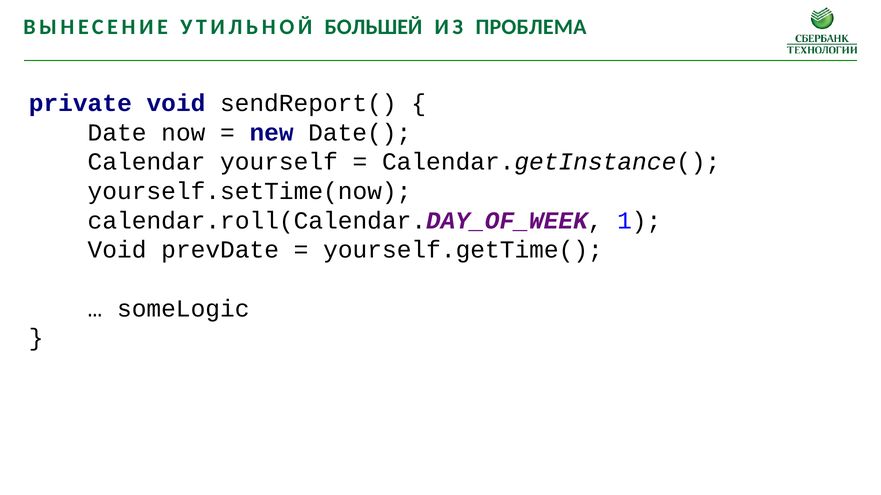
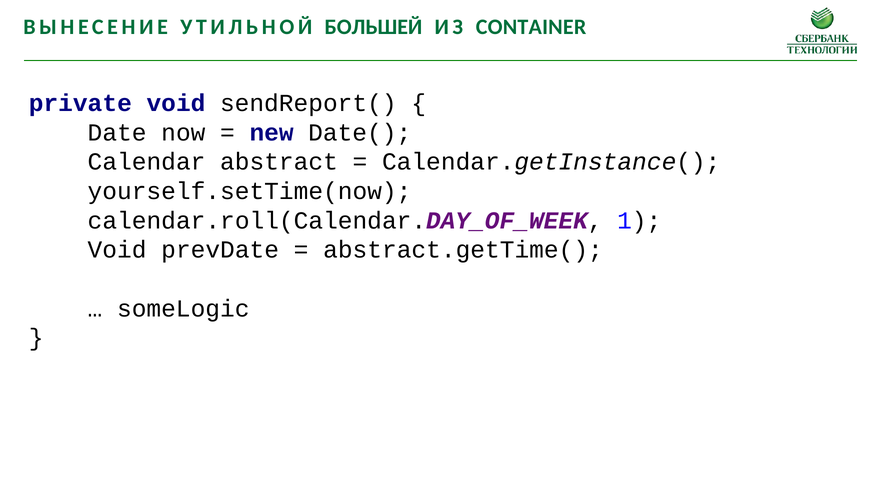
ПРОБЛЕМА: ПРОБЛЕМА -> CONTAINER
yourself: yourself -> abstract
yourself.getTime(: yourself.getTime( -> abstract.getTime(
